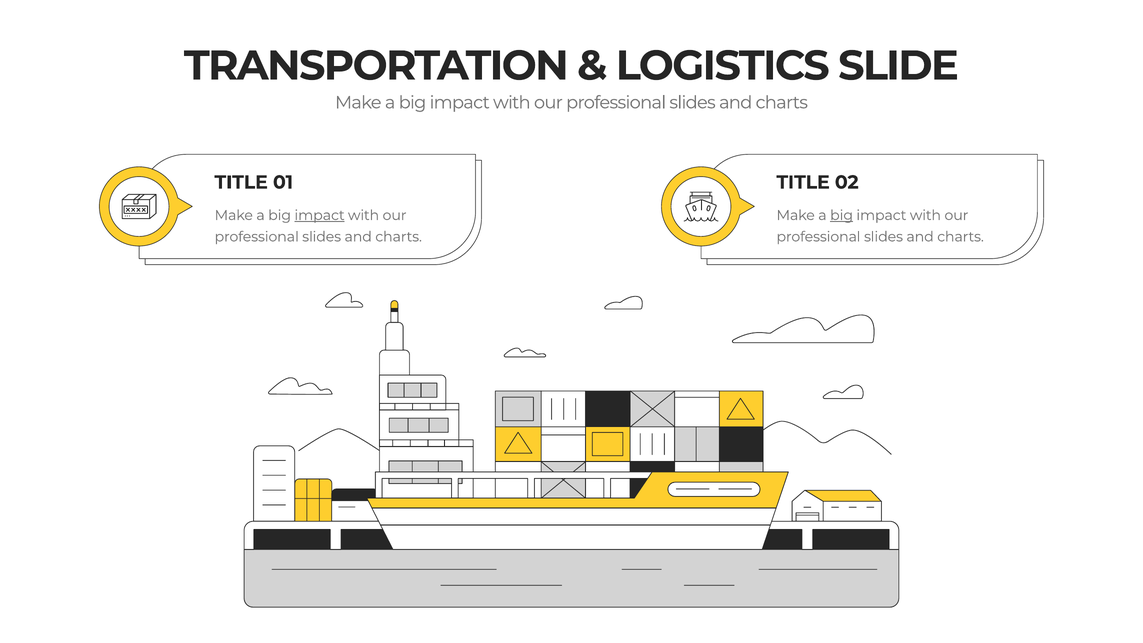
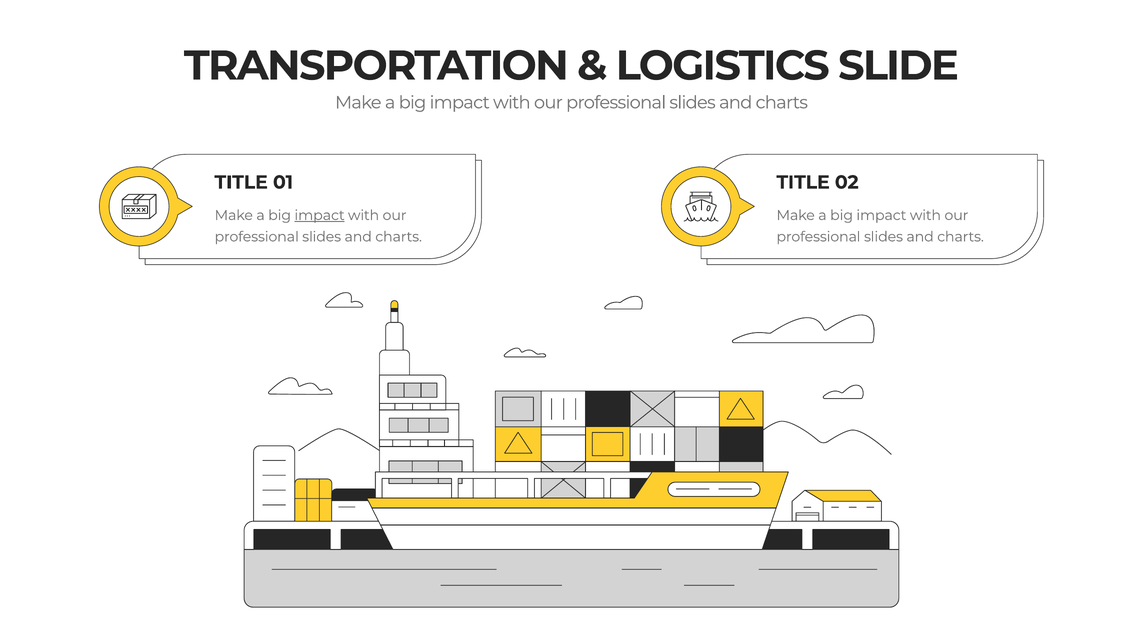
big at (842, 215) underline: present -> none
